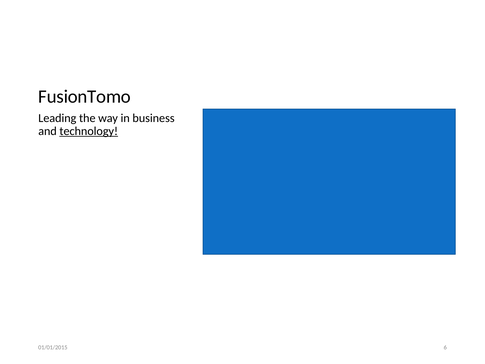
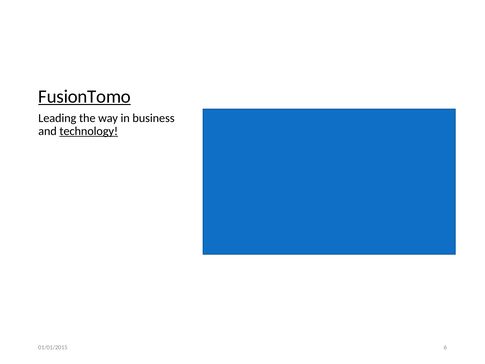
FusionTomo underline: none -> present
